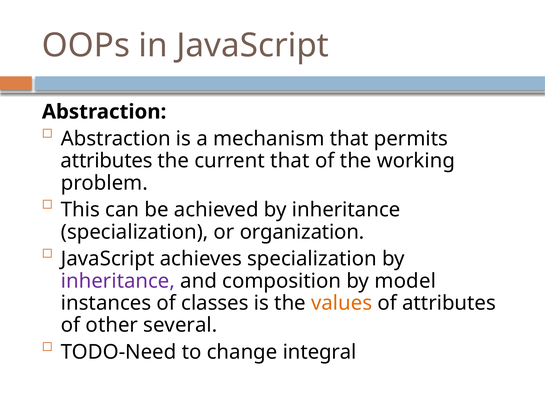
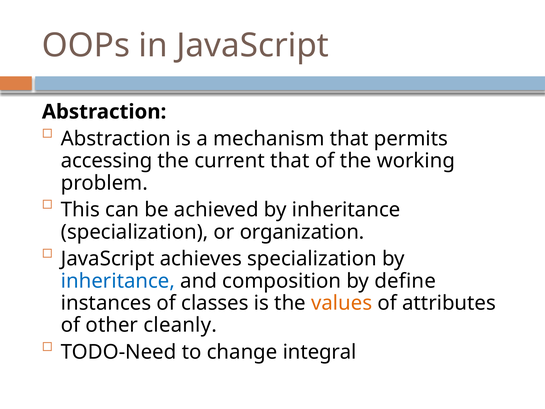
attributes at (107, 161): attributes -> accessing
inheritance at (118, 281) colour: purple -> blue
model: model -> define
several: several -> cleanly
